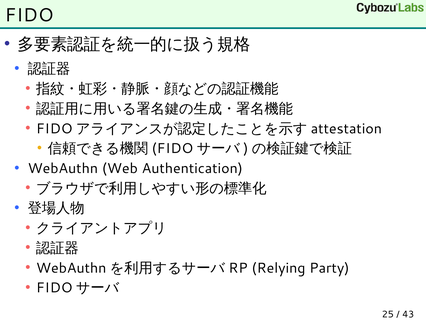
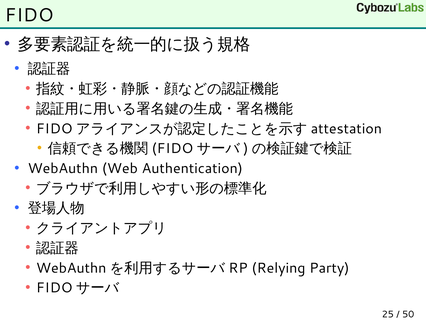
43: 43 -> 50
